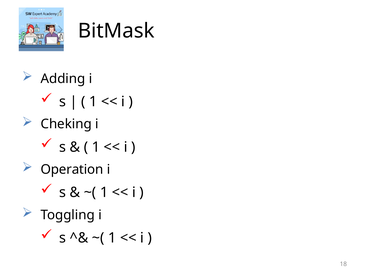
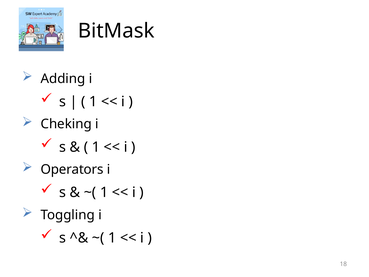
Operation: Operation -> Operators
